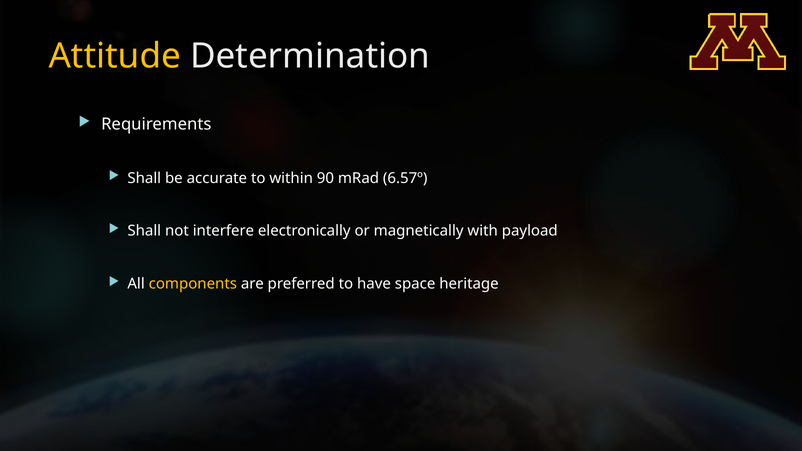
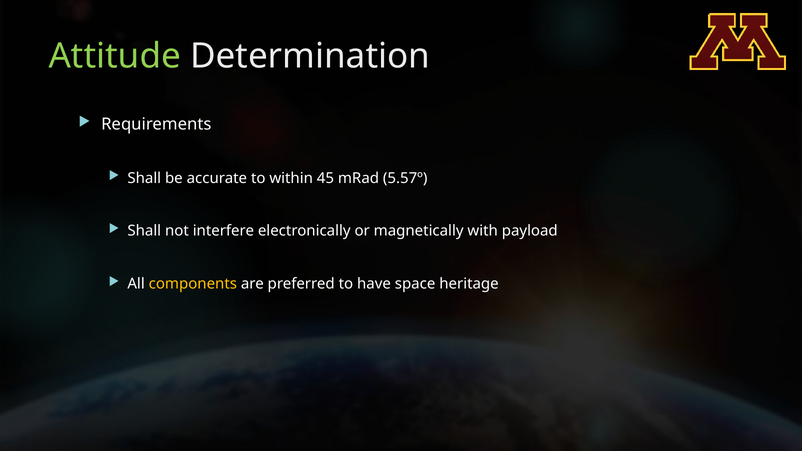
Attitude colour: yellow -> light green
90: 90 -> 45
6.57º: 6.57º -> 5.57º
